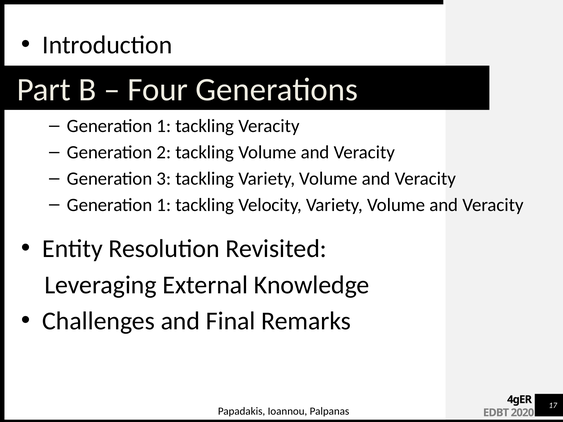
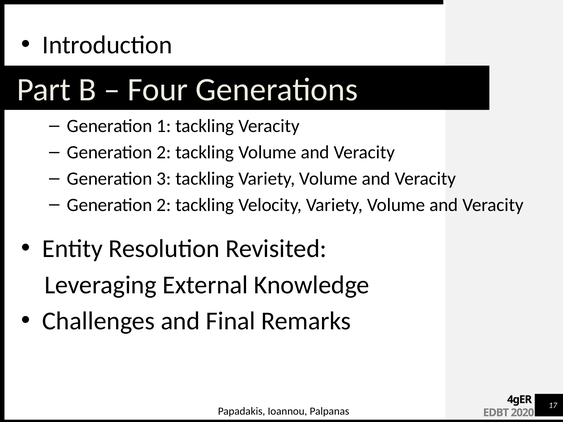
1 at (164, 205): 1 -> 2
